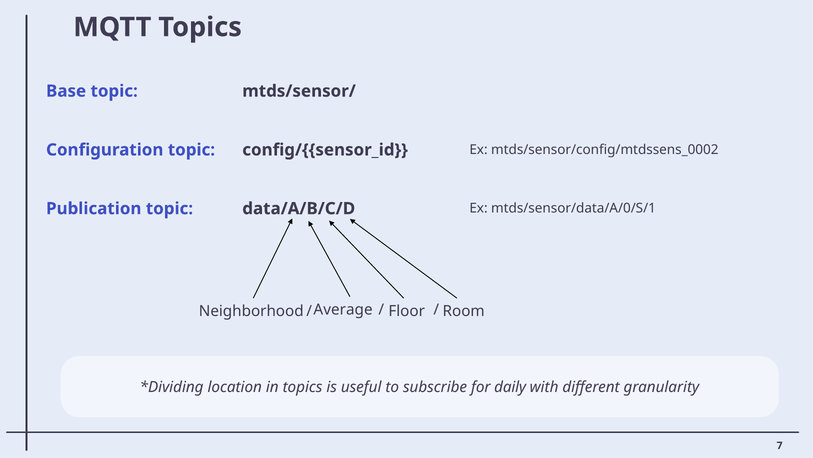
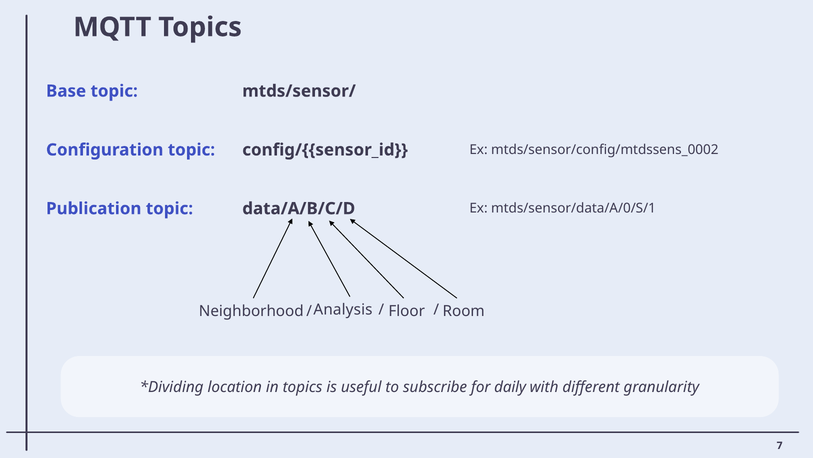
Average: Average -> Analysis
